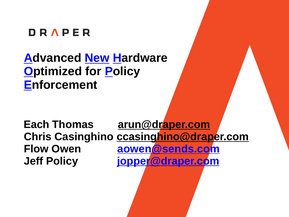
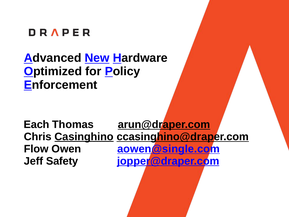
Casinghino underline: none -> present
aowen@sends.com: aowen@sends.com -> aowen@single.com
Jeff Policy: Policy -> Safety
